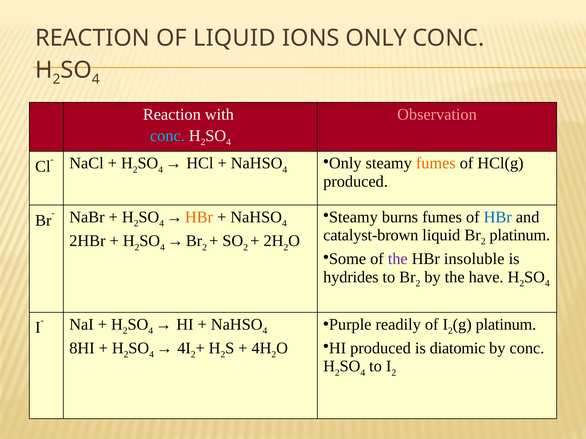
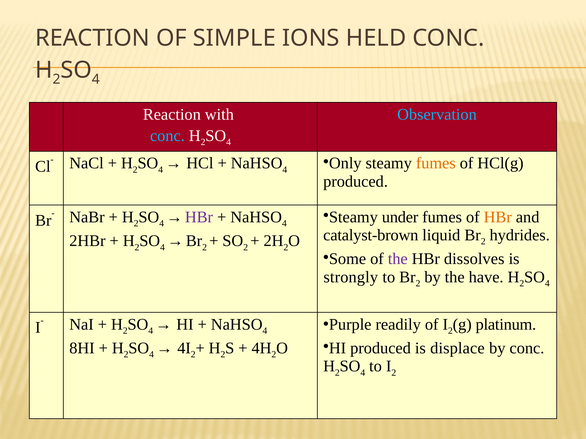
OF LIQUID: LIQUID -> SIMPLE
IONS ONLY: ONLY -> HELD
Observation colour: pink -> light blue
burns: burns -> under
HBr at (498, 217) colour: blue -> orange
HBr at (199, 217) colour: orange -> purple
platinum at (520, 235): platinum -> hydrides
insoluble: insoluble -> dissolves
hydrides: hydrides -> strongly
diatomic: diatomic -> displace
